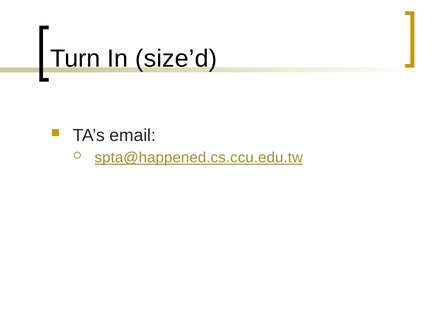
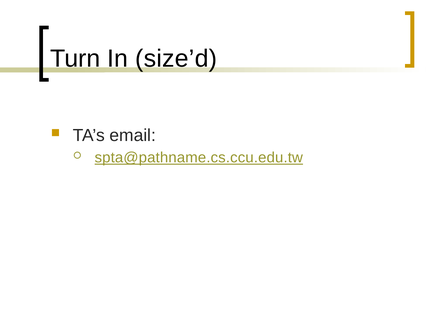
spta@happened.cs.ccu.edu.tw: spta@happened.cs.ccu.edu.tw -> spta@pathname.cs.ccu.edu.tw
